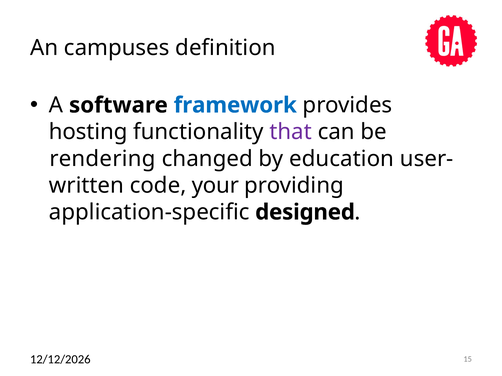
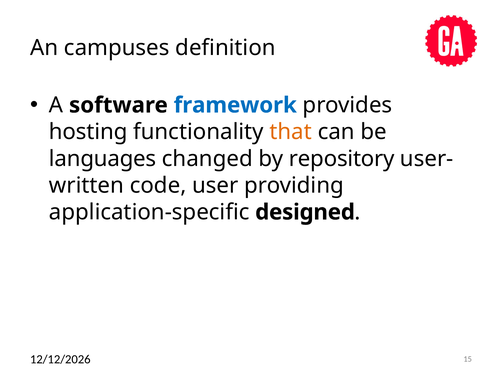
that colour: purple -> orange
rendering: rendering -> languages
education: education -> repository
your: your -> user
